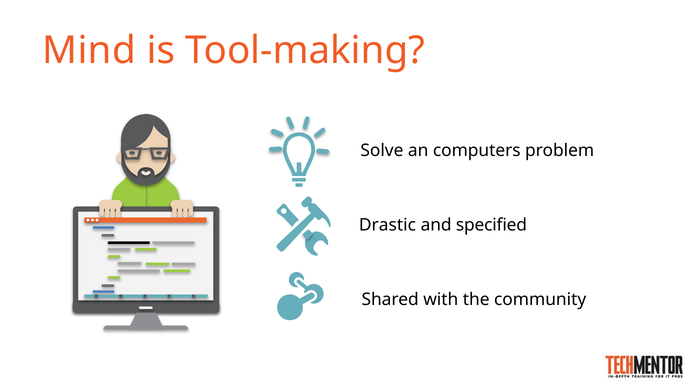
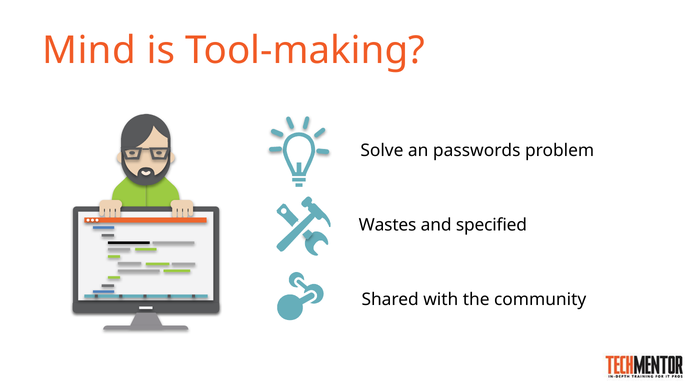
computers: computers -> passwords
Drastic: Drastic -> Wastes
